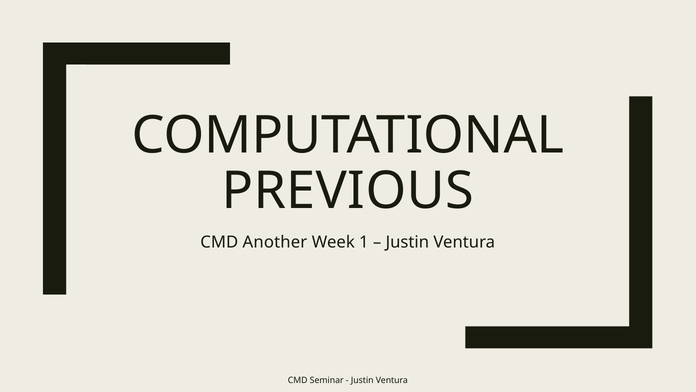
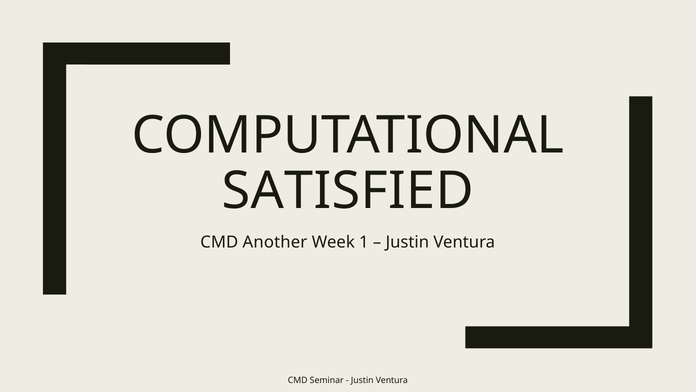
PREVIOUS: PREVIOUS -> SATISFIED
